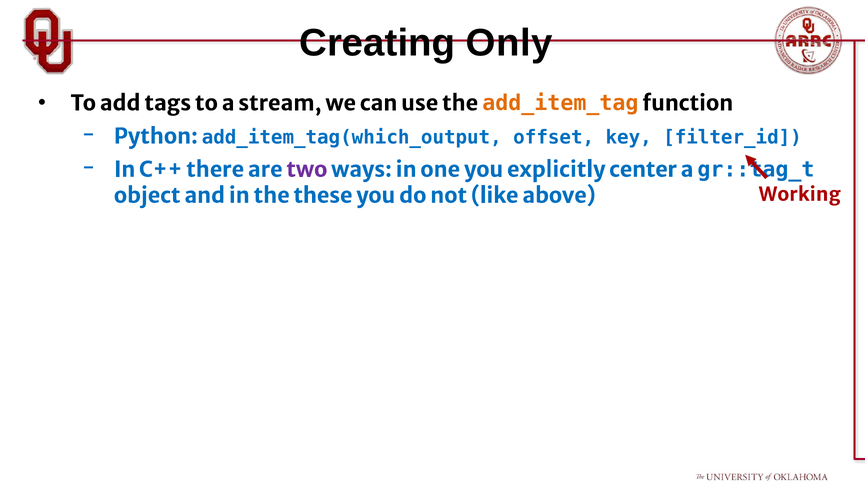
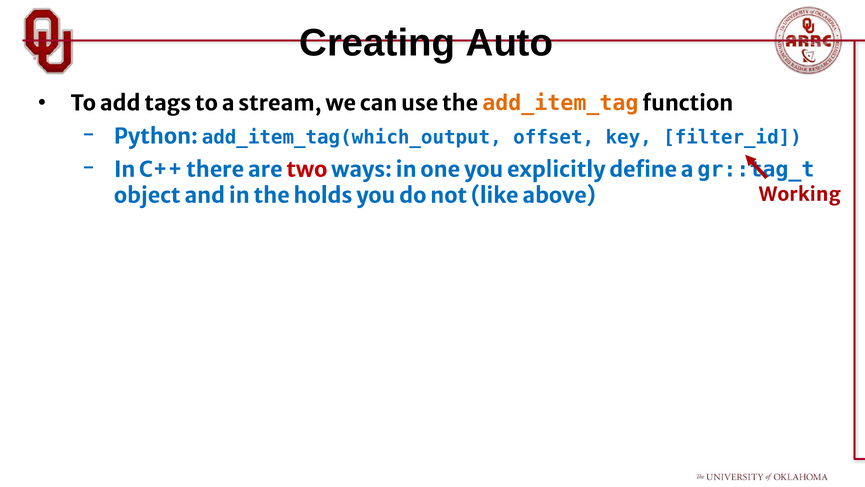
Only: Only -> Auto
two colour: purple -> red
center: center -> define
these: these -> holds
